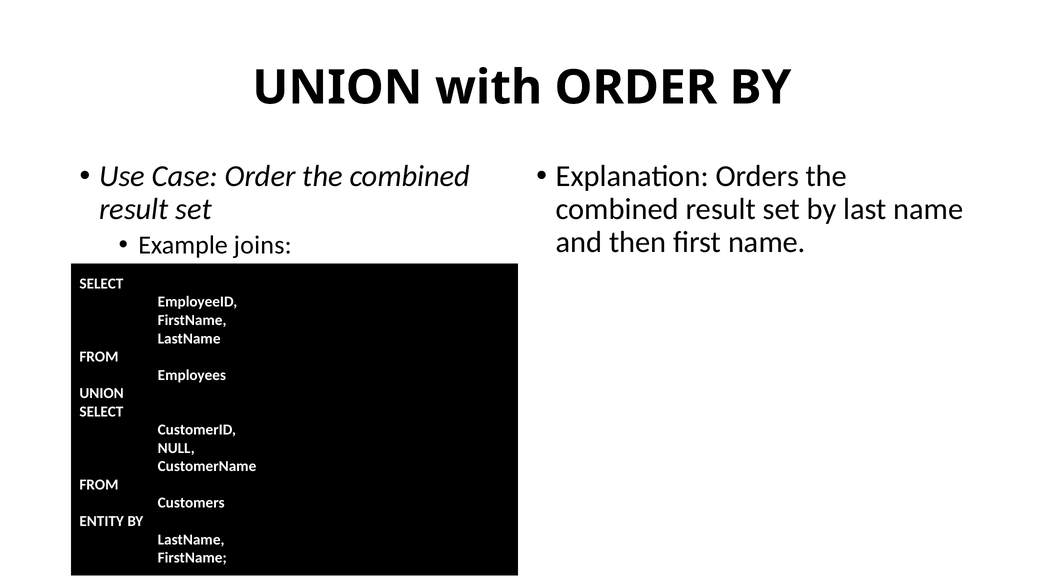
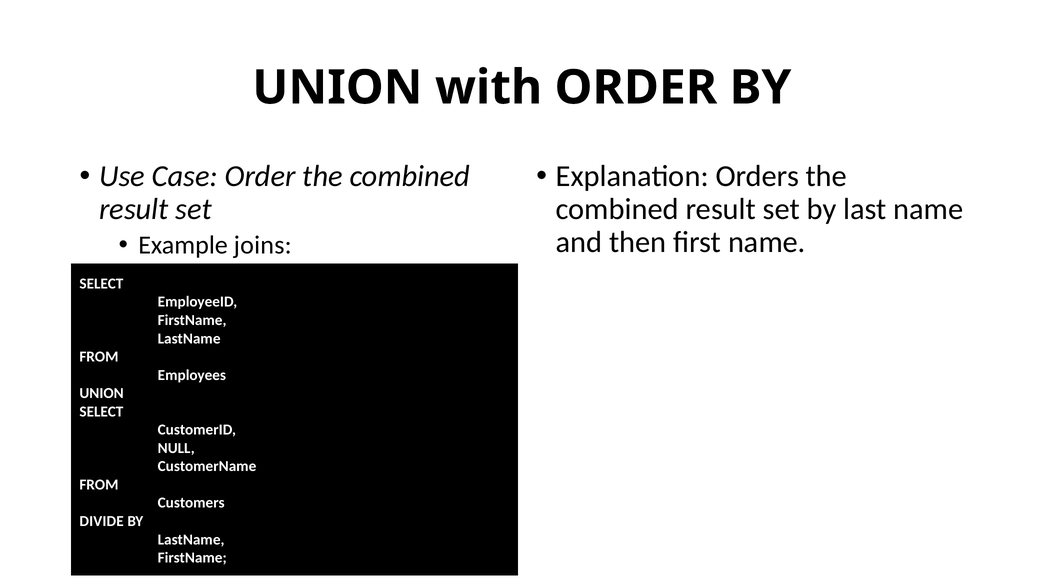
ENTITY: ENTITY -> DIVIDE
